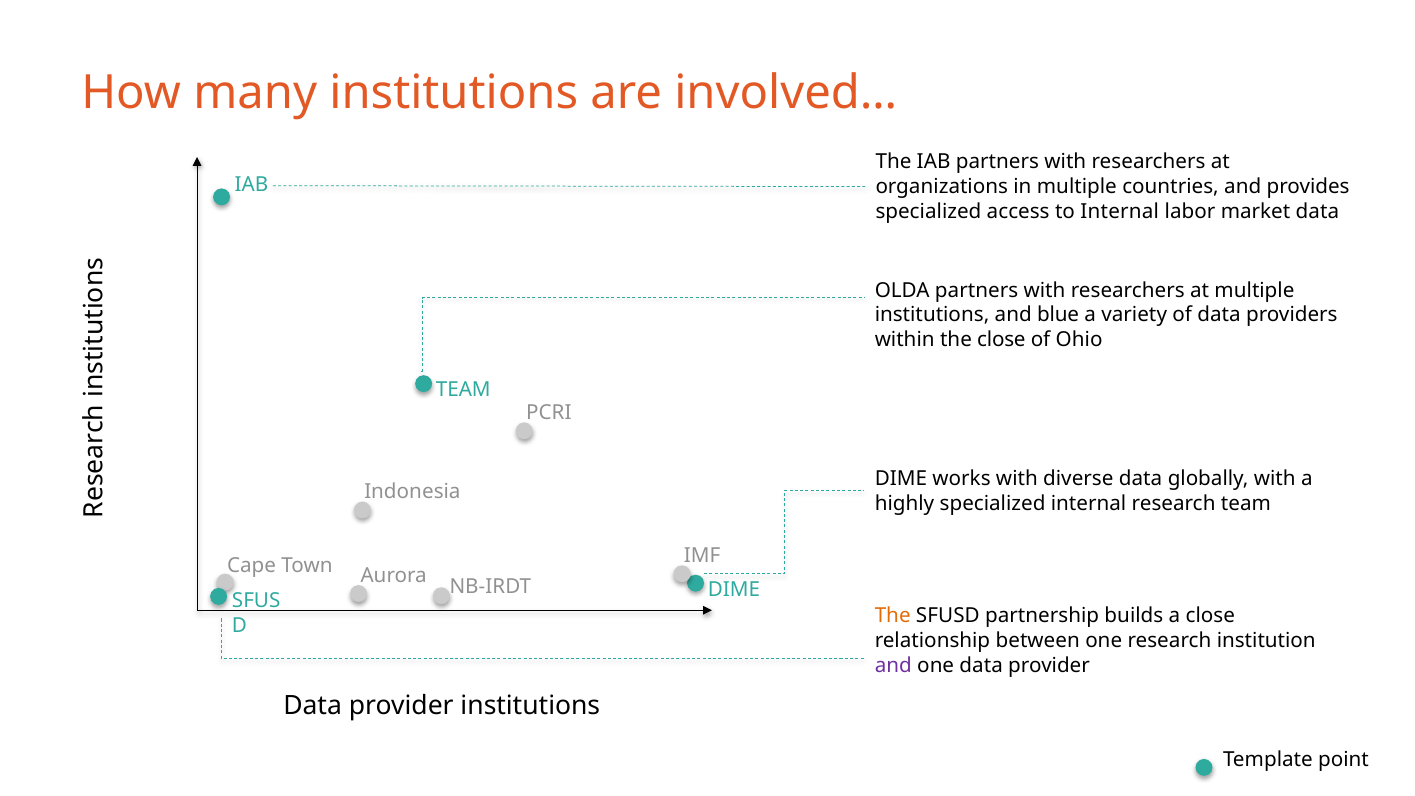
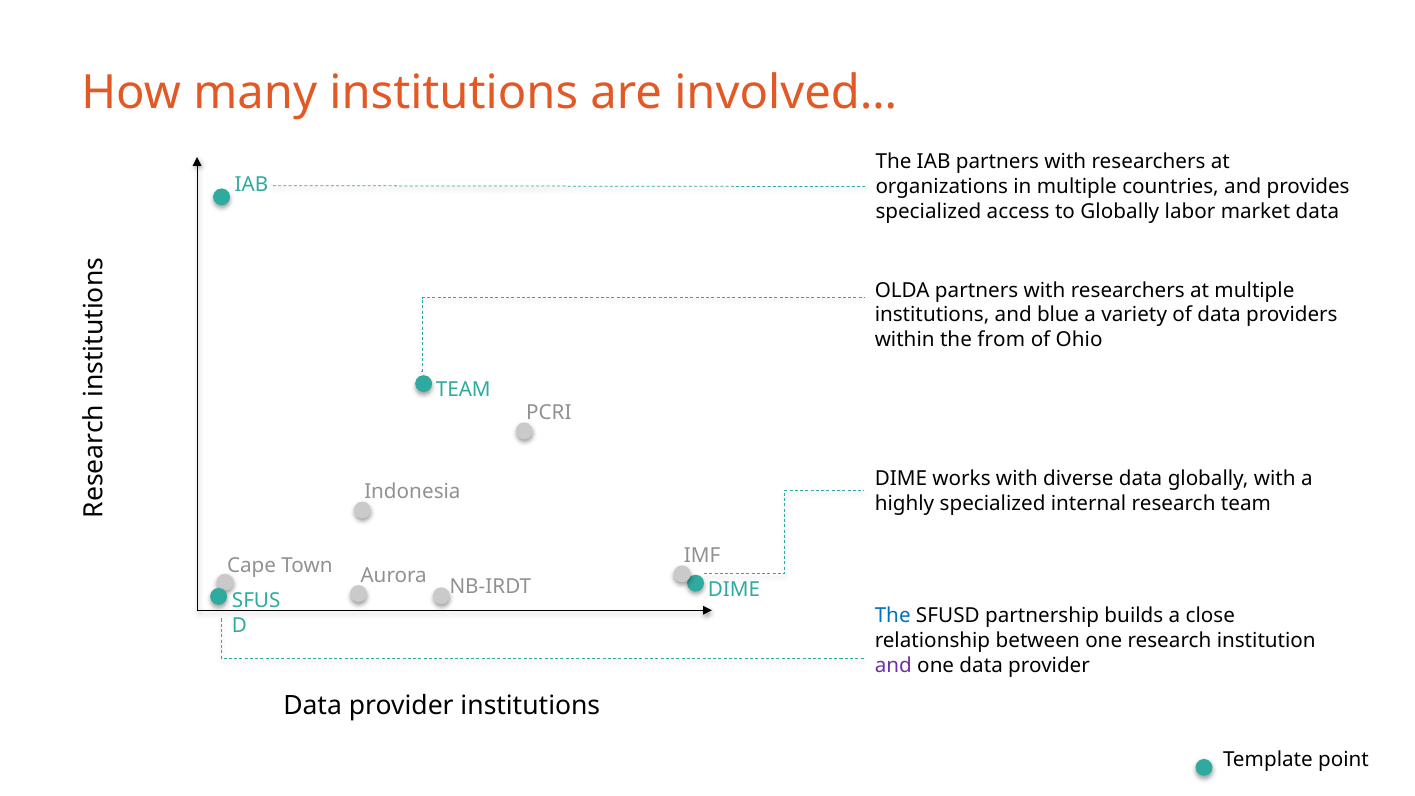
to Internal: Internal -> Globally
the close: close -> from
The at (893, 616) colour: orange -> blue
